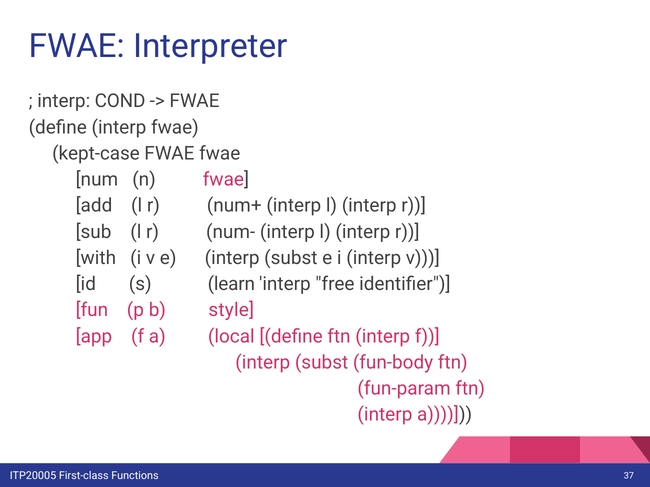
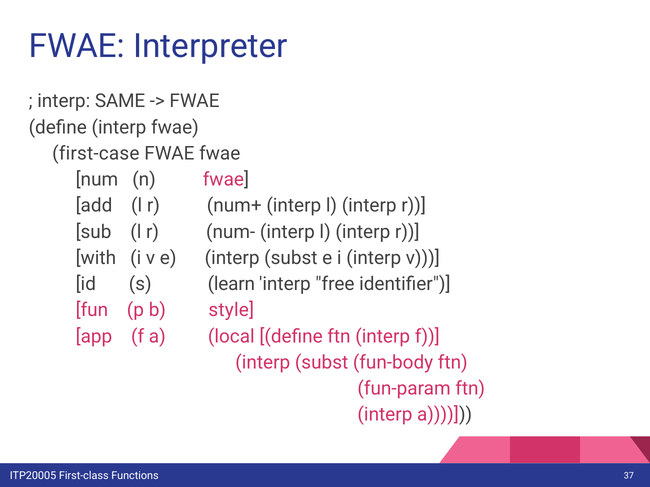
COND: COND -> SAME
kept-case: kept-case -> first-case
